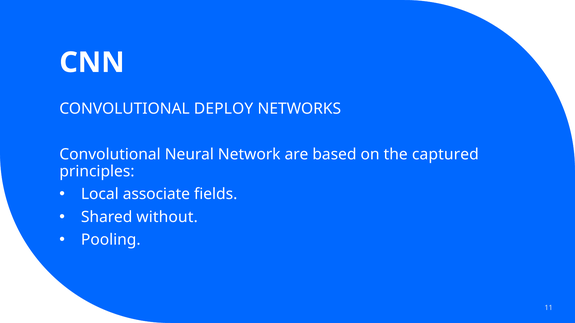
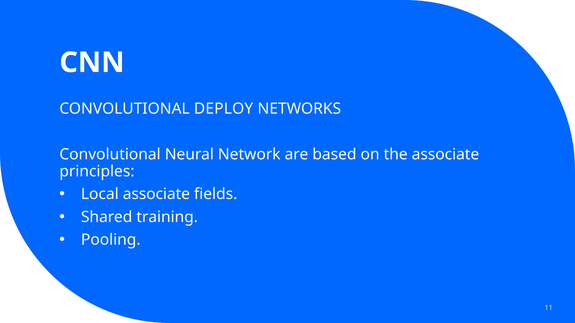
the captured: captured -> associate
without: without -> training
